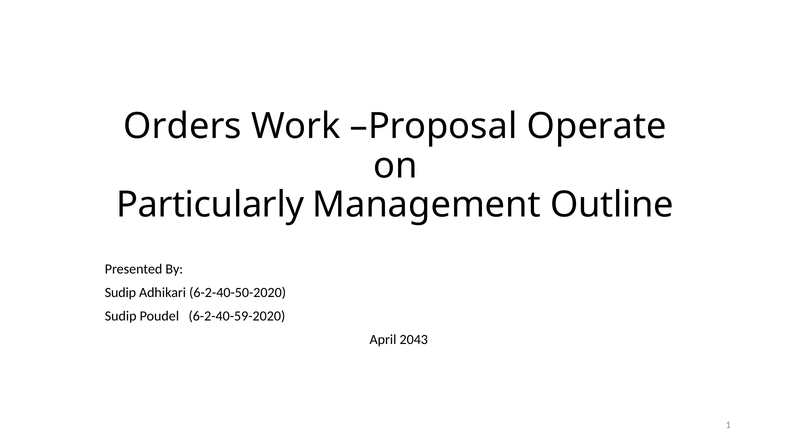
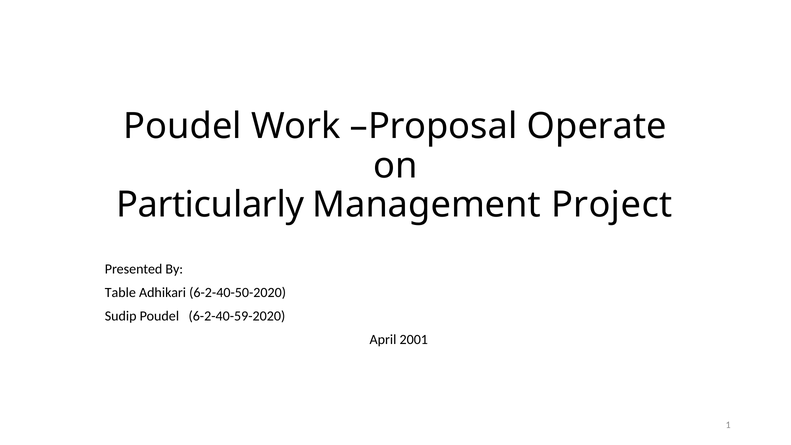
Orders at (183, 126): Orders -> Poudel
Outline: Outline -> Project
Sudip at (120, 293): Sudip -> Table
2043: 2043 -> 2001
